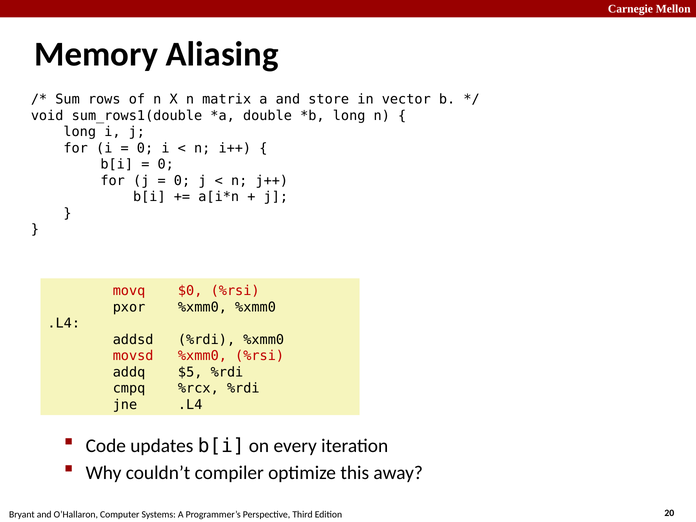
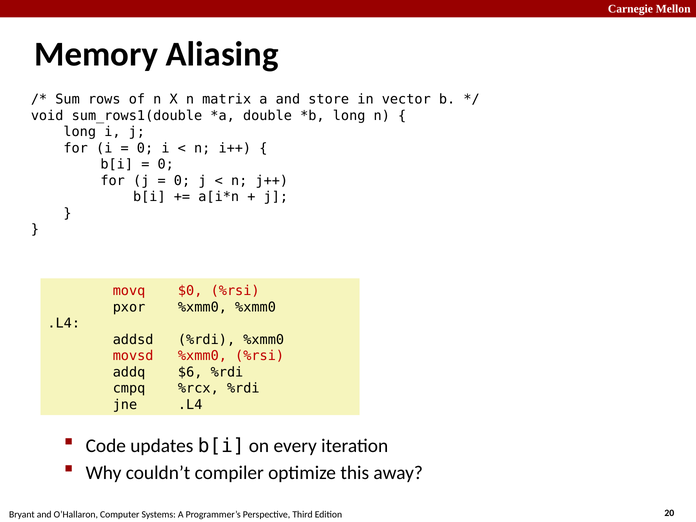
$5: $5 -> $6
